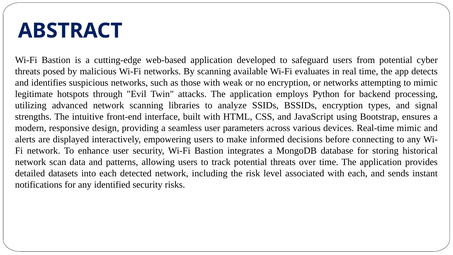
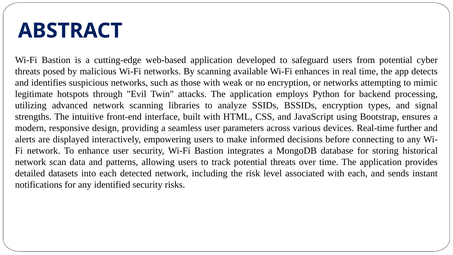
evaluates: evaluates -> enhances
Real-time mimic: mimic -> further
